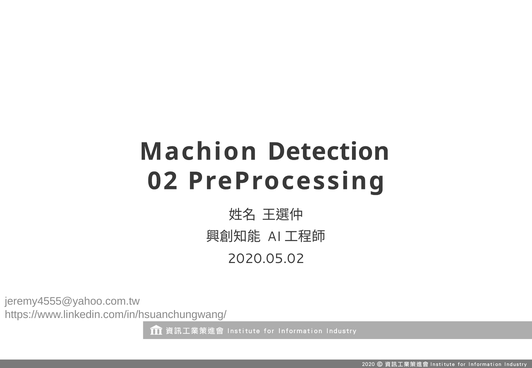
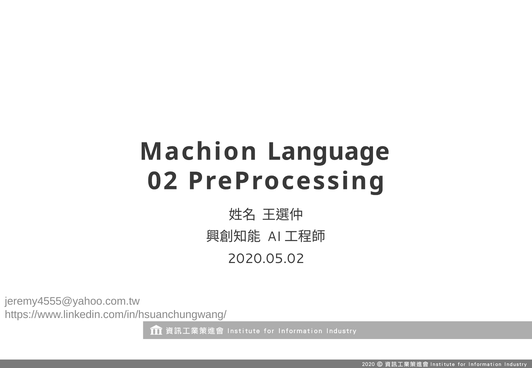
Detection: Detection -> Language
